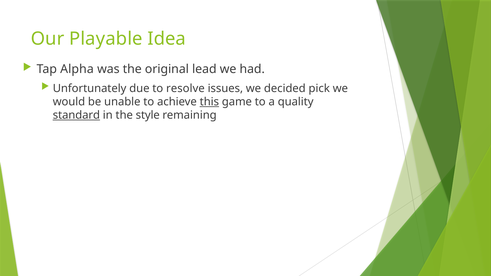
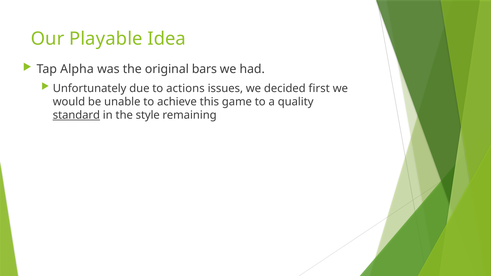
lead: lead -> bars
resolve: resolve -> actions
pick: pick -> first
this underline: present -> none
